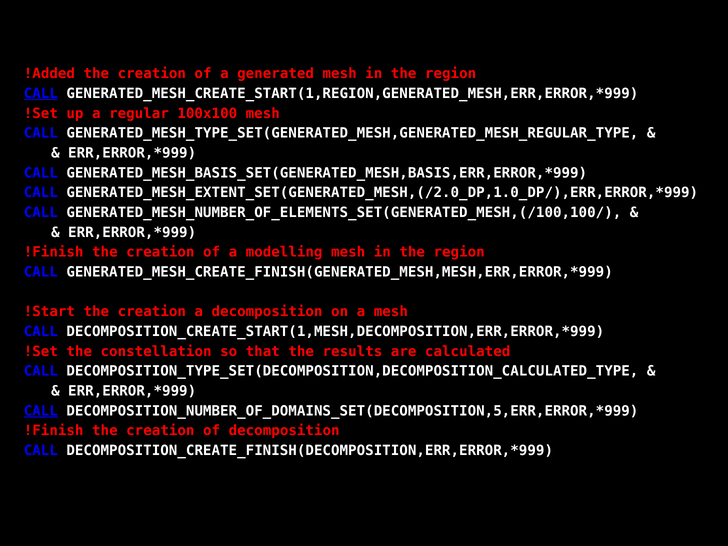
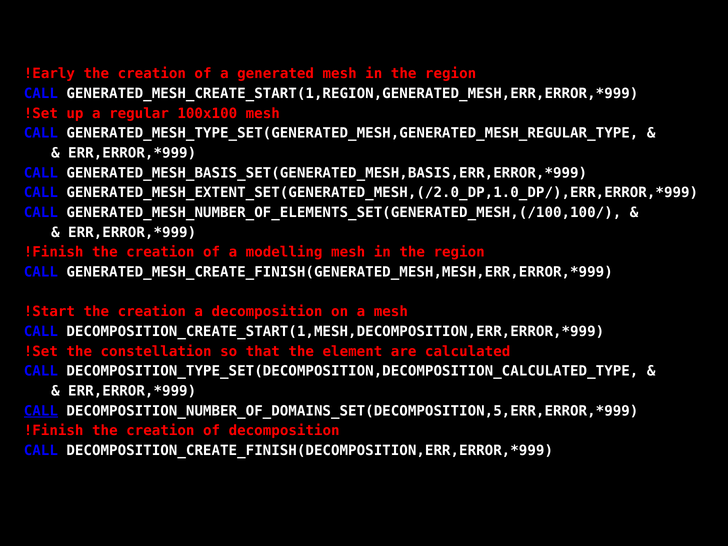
!Added: !Added -> !Early
CALL at (41, 94) underline: present -> none
results: results -> element
